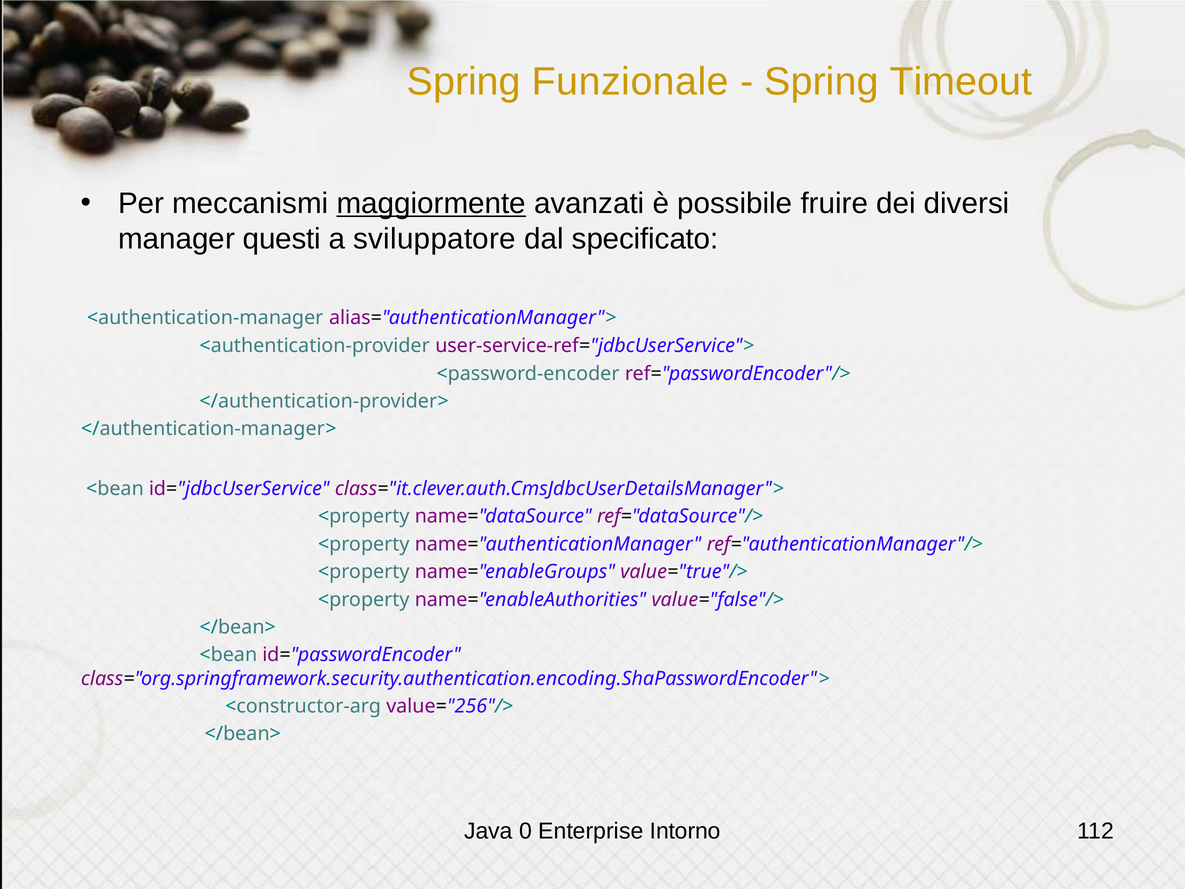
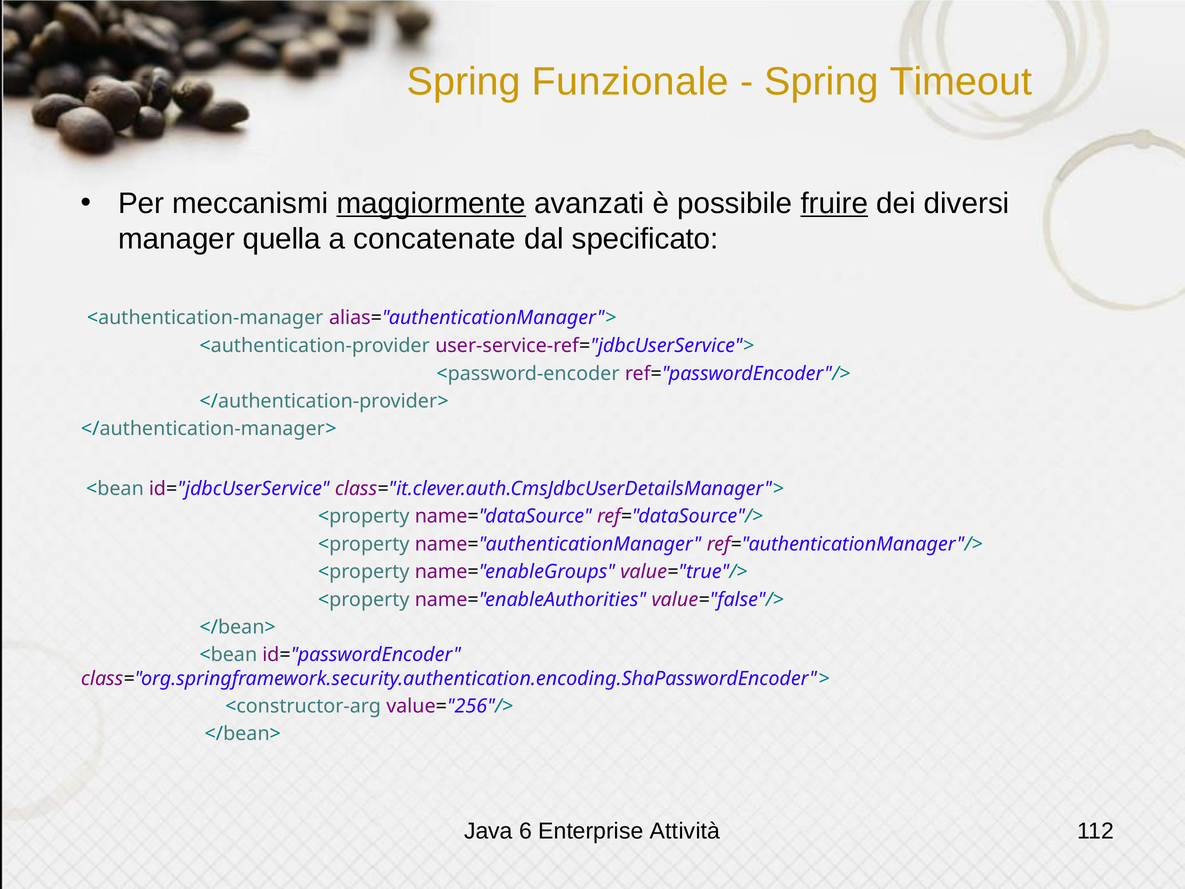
fruire underline: none -> present
questi: questi -> quella
sviluppatore: sviluppatore -> concatenate
0: 0 -> 6
Intorno: Intorno -> Attività
